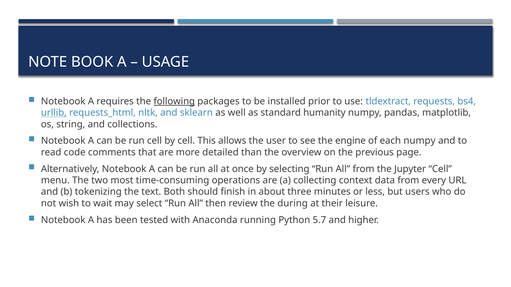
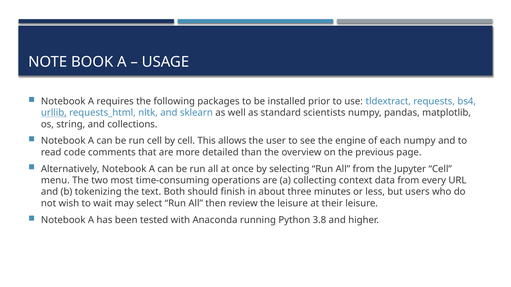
following underline: present -> none
humanity: humanity -> scientists
the during: during -> leisure
5.7: 5.7 -> 3.8
